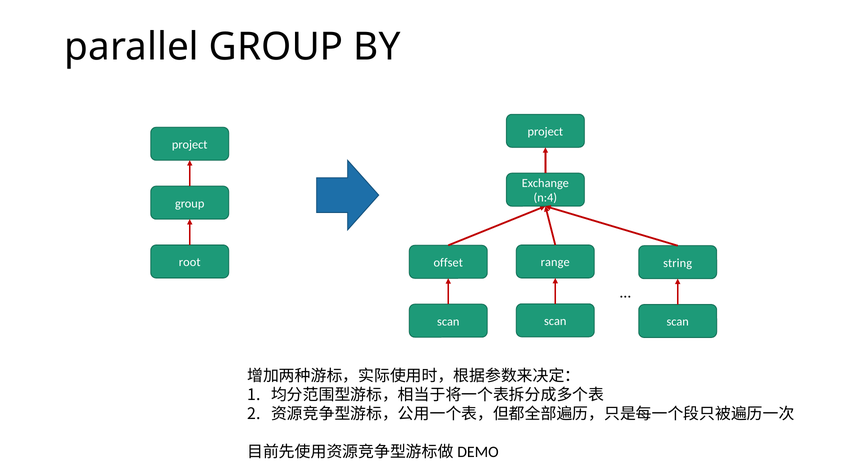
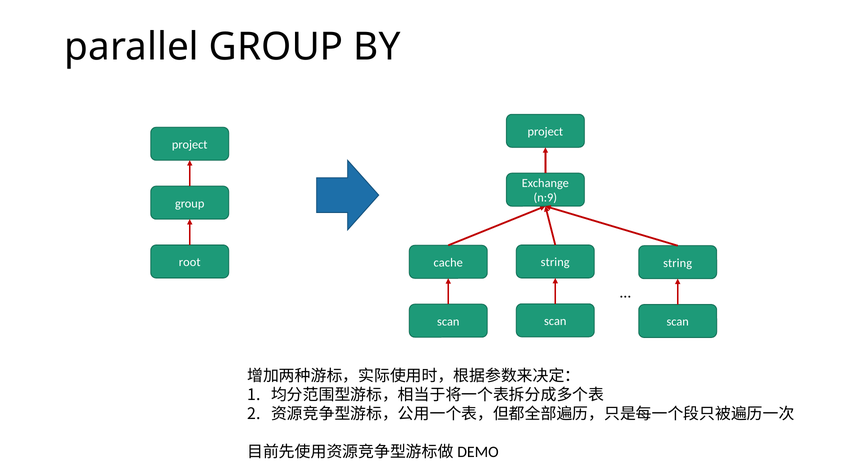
n:4: n:4 -> n:9
range at (555, 262): range -> string
offset: offset -> cache
